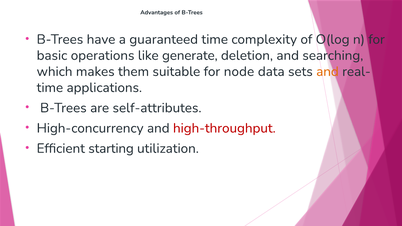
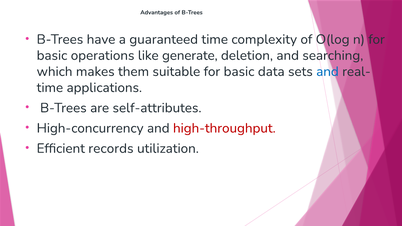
suitable for node: node -> basic
and at (327, 72) colour: orange -> blue
starting: starting -> records
